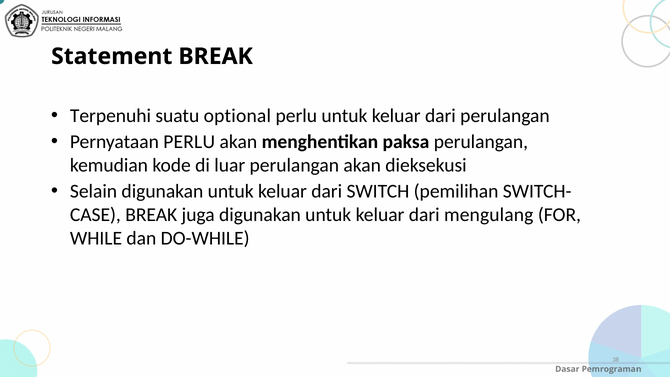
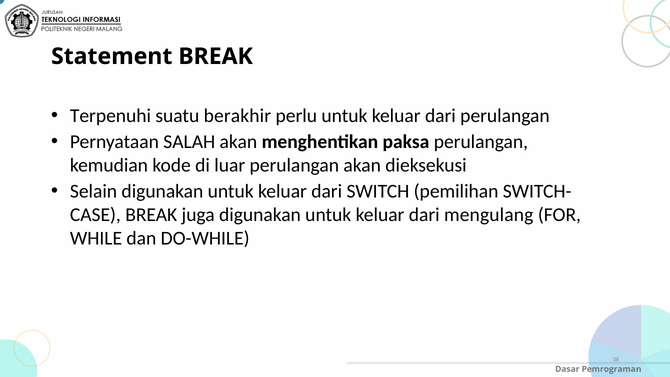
optional: optional -> berakhir
Pernyataan PERLU: PERLU -> SALAH
